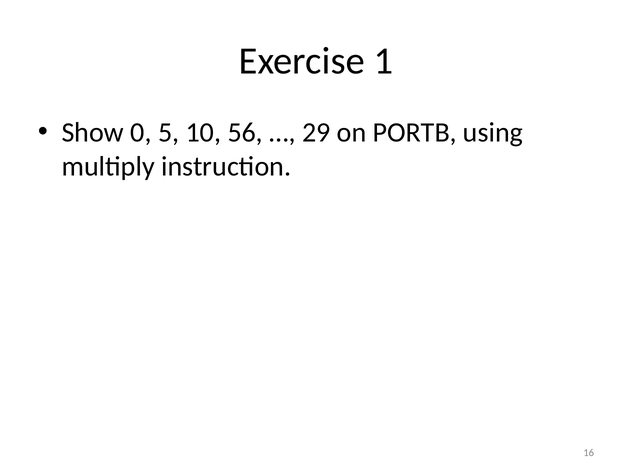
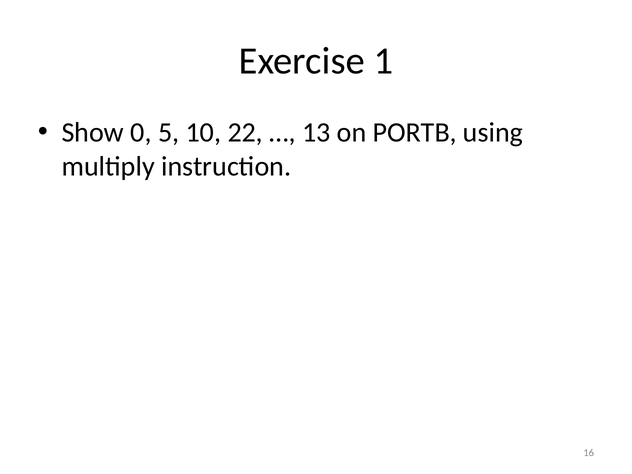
56: 56 -> 22
29: 29 -> 13
